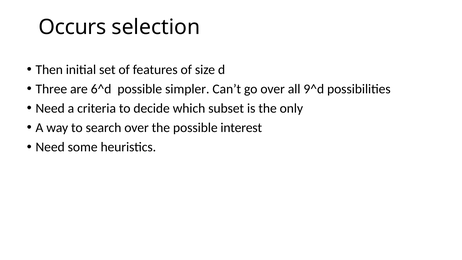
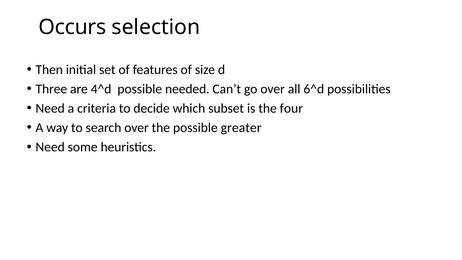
6^d: 6^d -> 4^d
simpler: simpler -> needed
9^d: 9^d -> 6^d
only: only -> four
interest: interest -> greater
